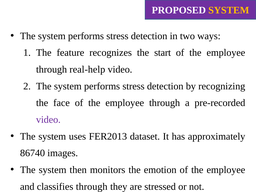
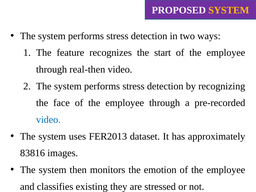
real-help: real-help -> real-then
video at (48, 120) colour: purple -> blue
86740: 86740 -> 83816
classifies through: through -> existing
